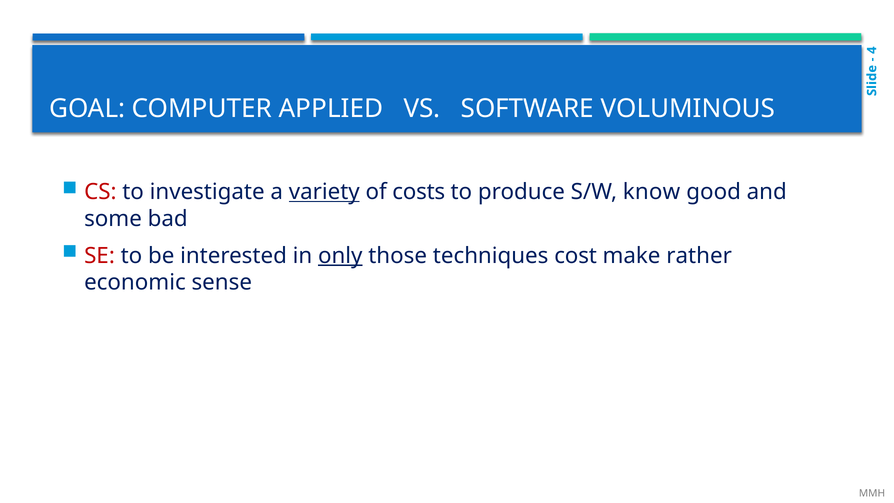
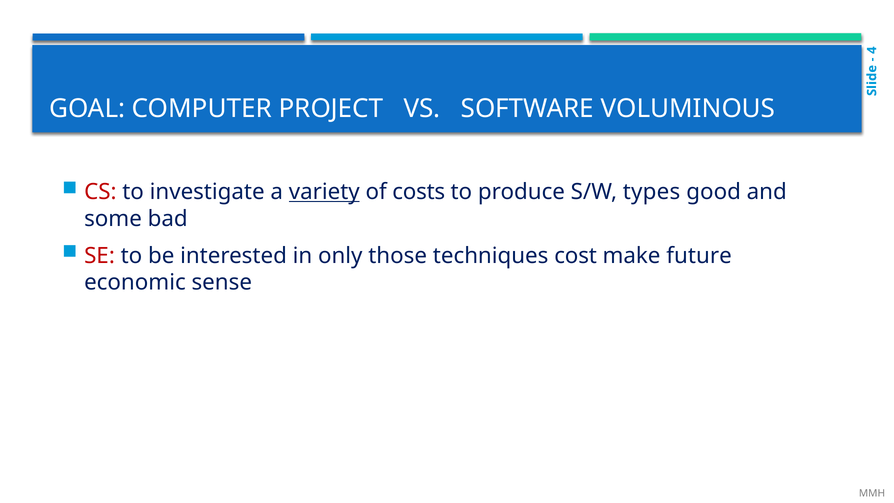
APPLIED: APPLIED -> PROJECT
know: know -> types
only underline: present -> none
rather: rather -> future
